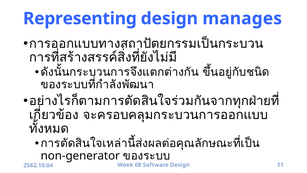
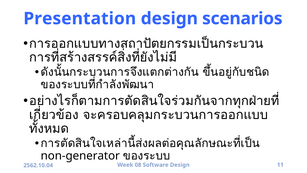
Representing: Representing -> Presentation
manages: manages -> scenarios
